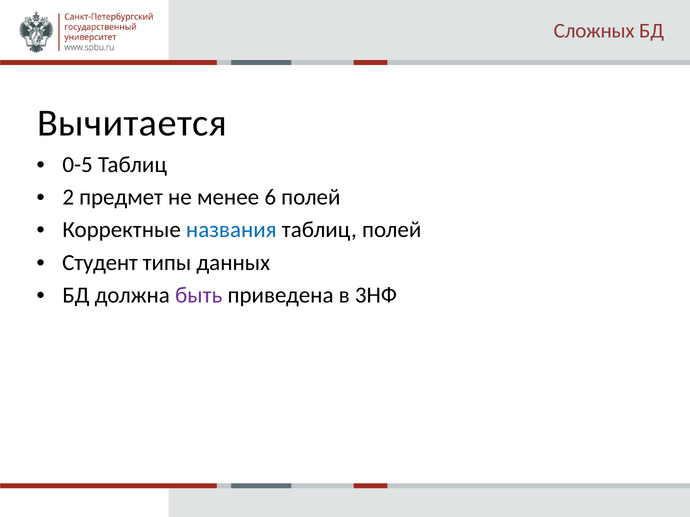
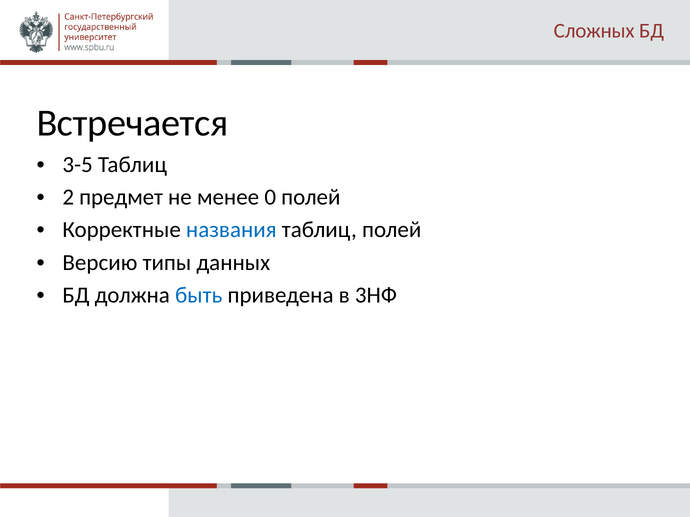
Вычитается: Вычитается -> Встречается
0-5: 0-5 -> 3-5
6: 6 -> 0
Студент: Студент -> Версию
быть colour: purple -> blue
